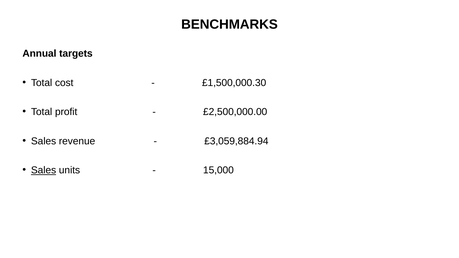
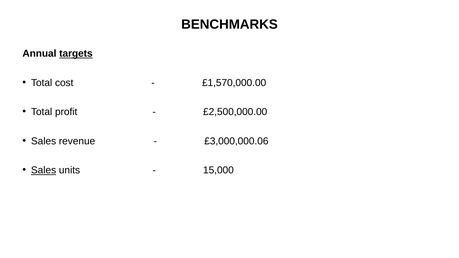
targets underline: none -> present
£1,500,000.30: £1,500,000.30 -> £1,570,000.00
£3,059,884.94: £3,059,884.94 -> £3,000,000.06
